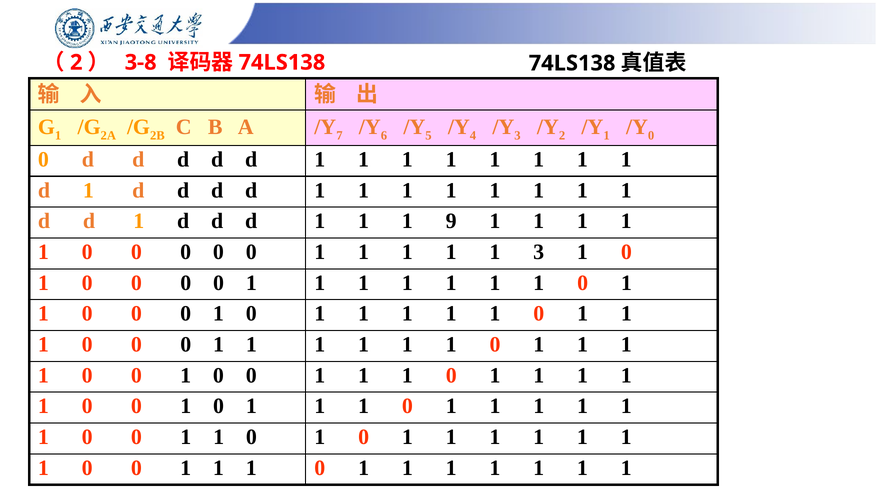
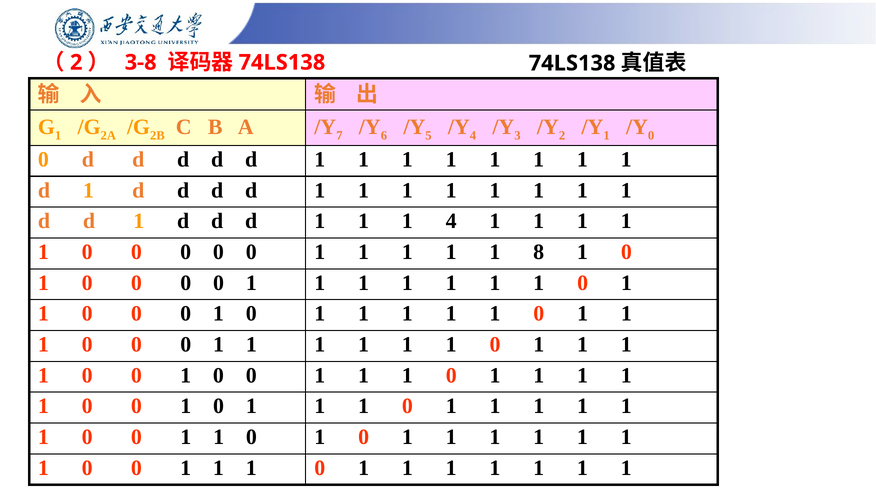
1 9: 9 -> 4
1 3: 3 -> 8
